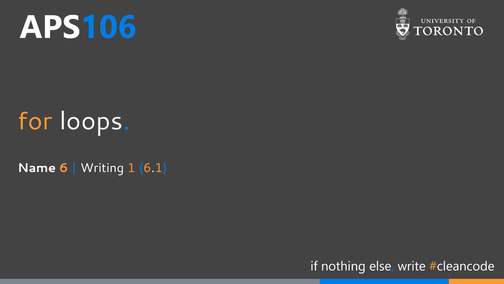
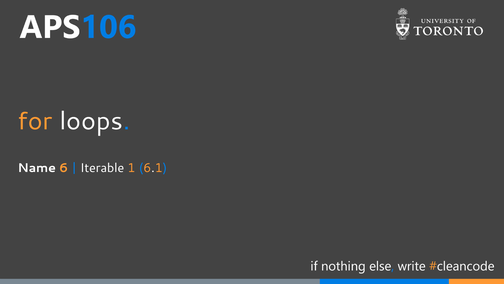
Writing: Writing -> Iterable
